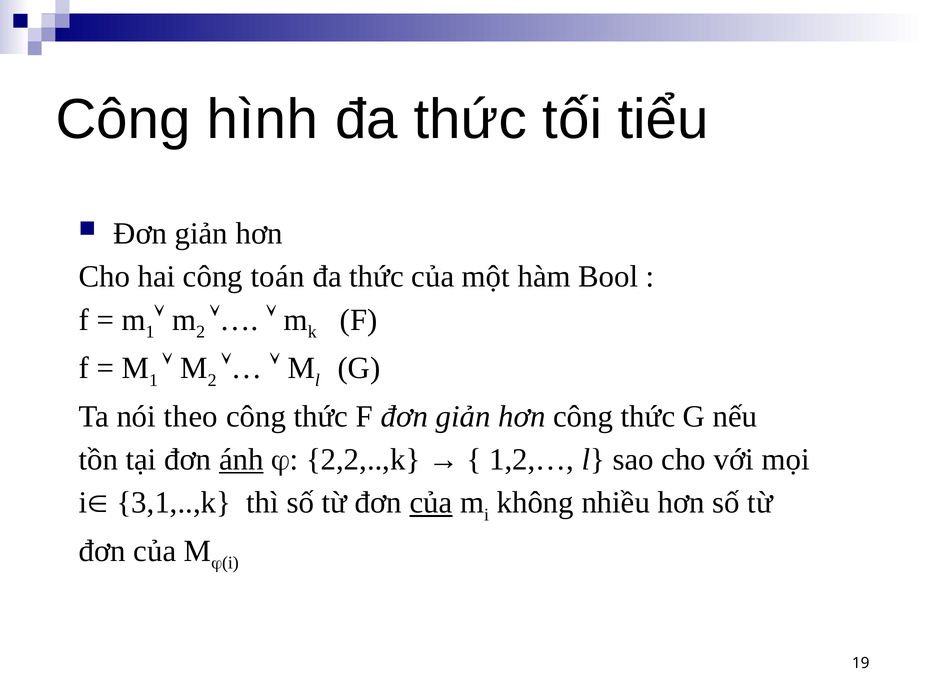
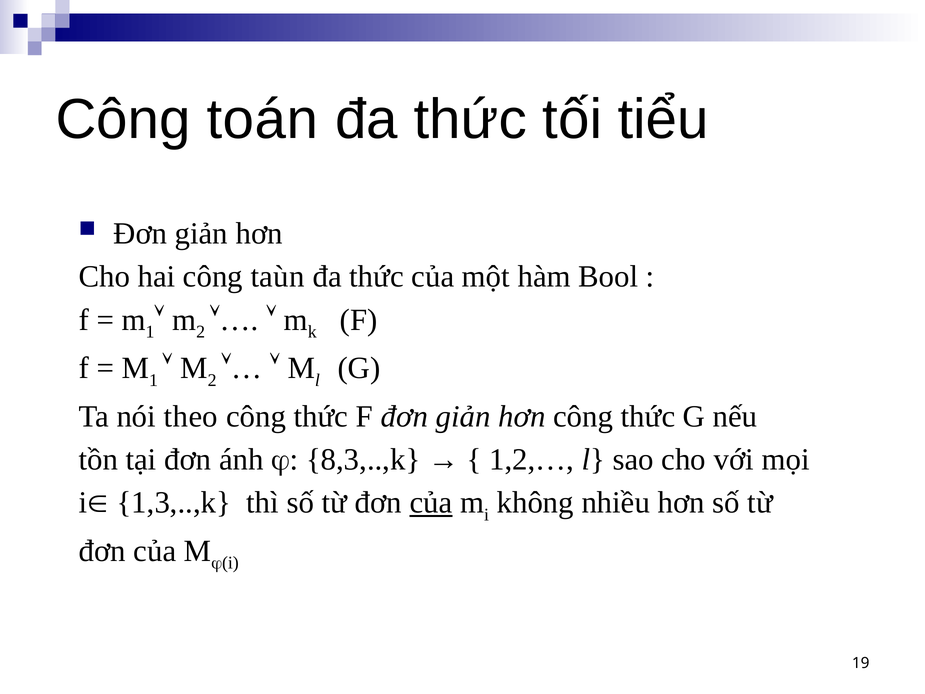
hình: hình -> toán
toán: toán -> taùn
ánh underline: present -> none
2,2,..,k: 2,2,..,k -> 8,3,..,k
3,1,..,k: 3,1,..,k -> 1,3,..,k
